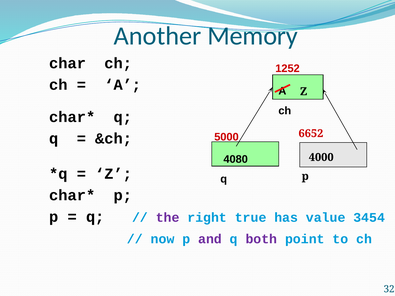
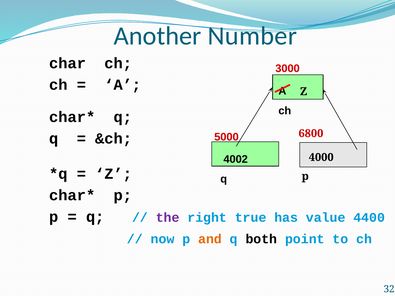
Memory: Memory -> Number
1252: 1252 -> 3000
6652: 6652 -> 6800
4080: 4080 -> 4002
3454: 3454 -> 4400
and colour: purple -> orange
both colour: purple -> black
